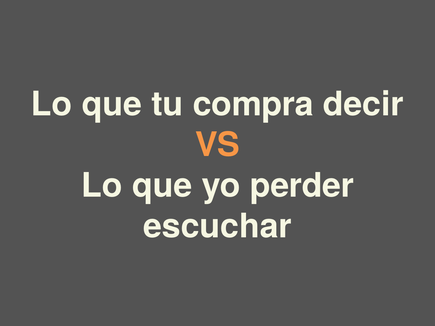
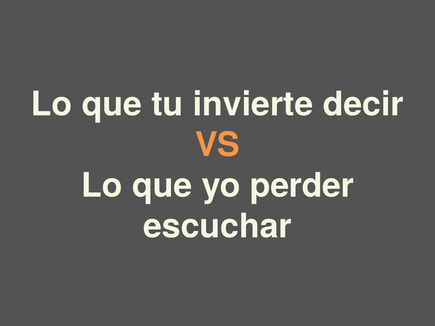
compra: compra -> invierte
